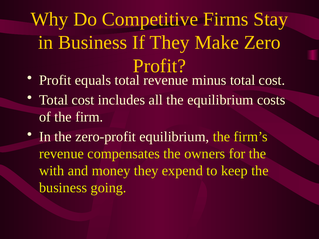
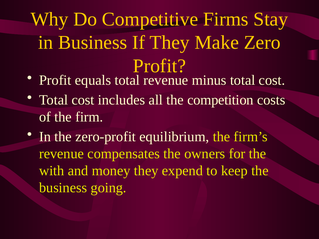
the equilibrium: equilibrium -> competition
